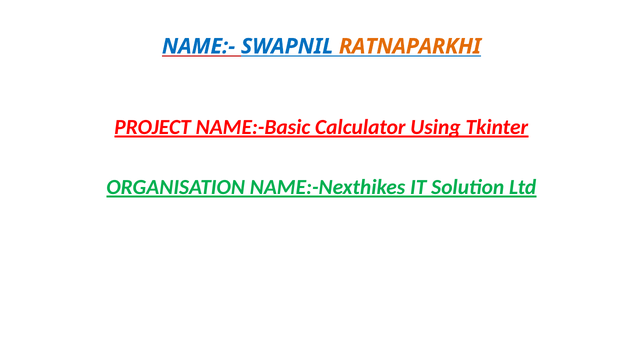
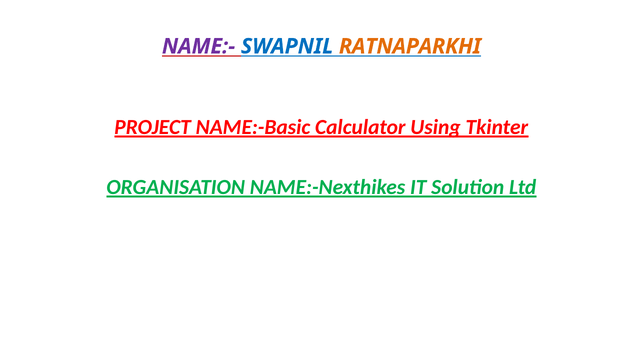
NAME:- colour: blue -> purple
